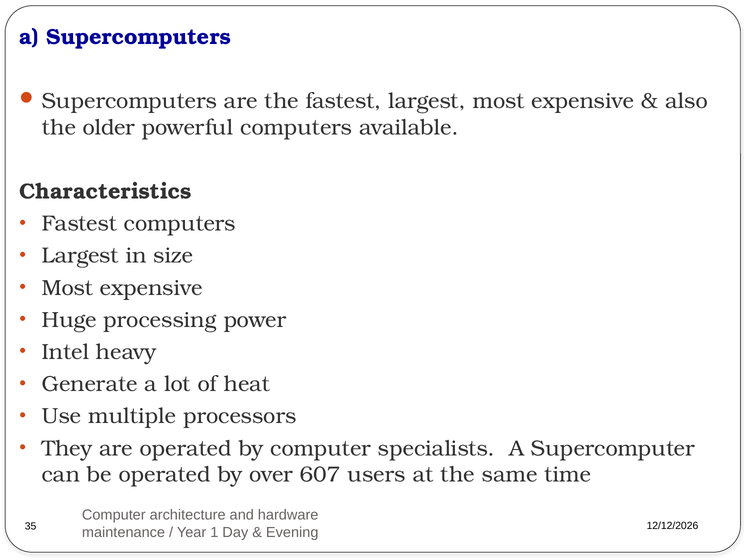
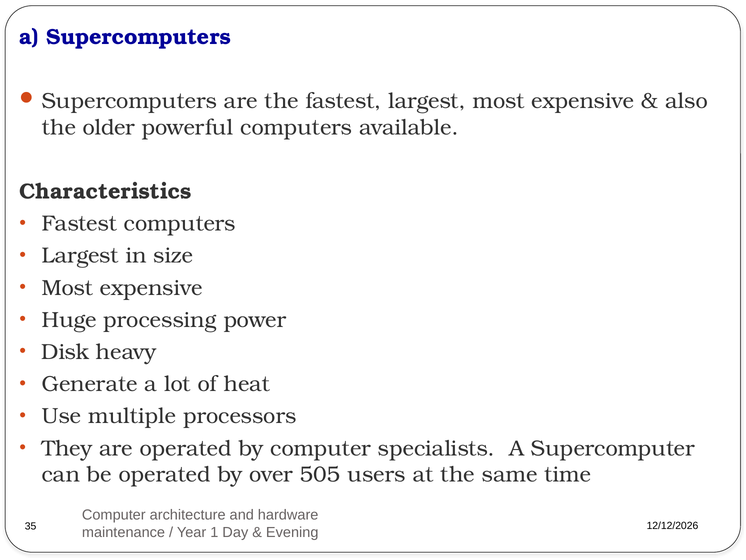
Intel: Intel -> Disk
607: 607 -> 505
